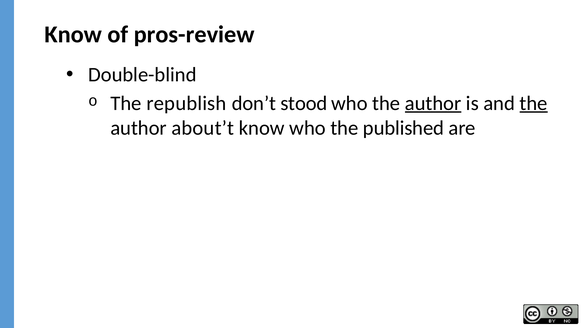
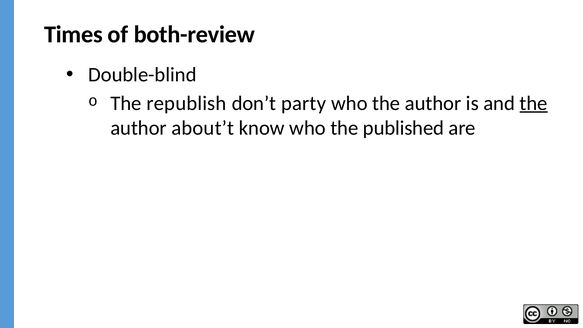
Know at (73, 35): Know -> Times
pros-review: pros-review -> both-review
stood: stood -> party
author at (433, 103) underline: present -> none
